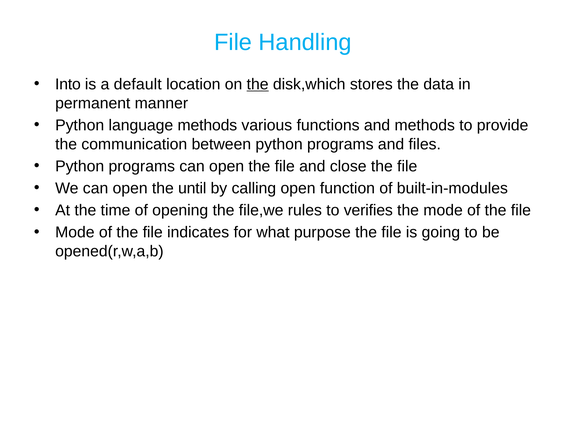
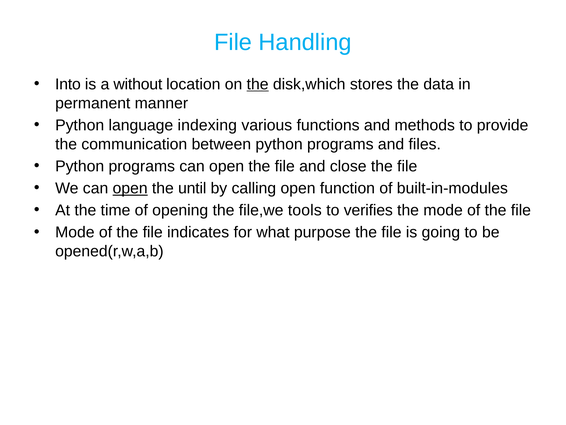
default: default -> without
language methods: methods -> indexing
open at (130, 188) underline: none -> present
rules: rules -> tools
